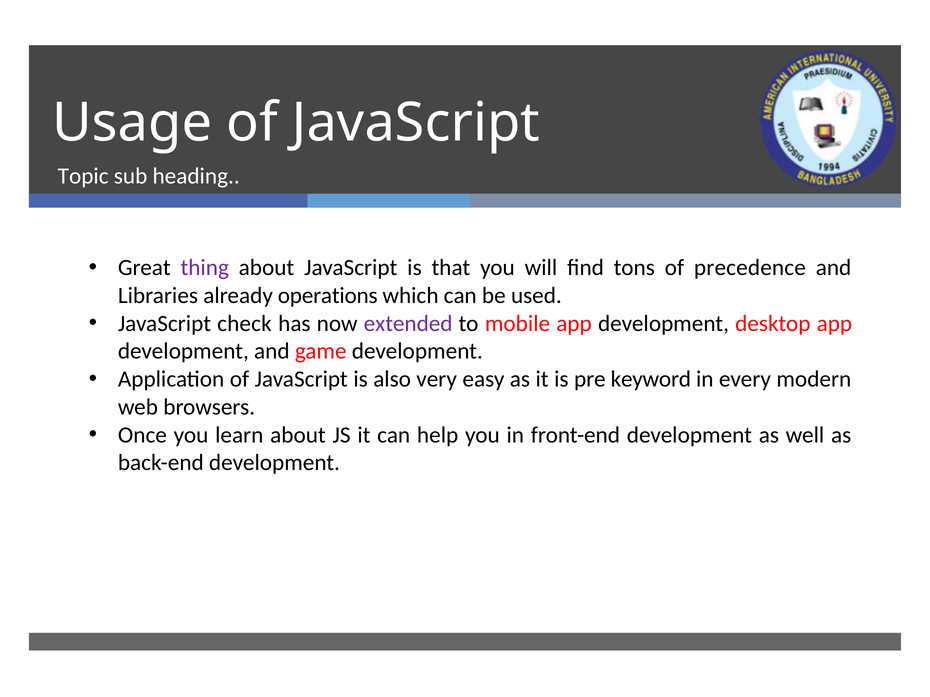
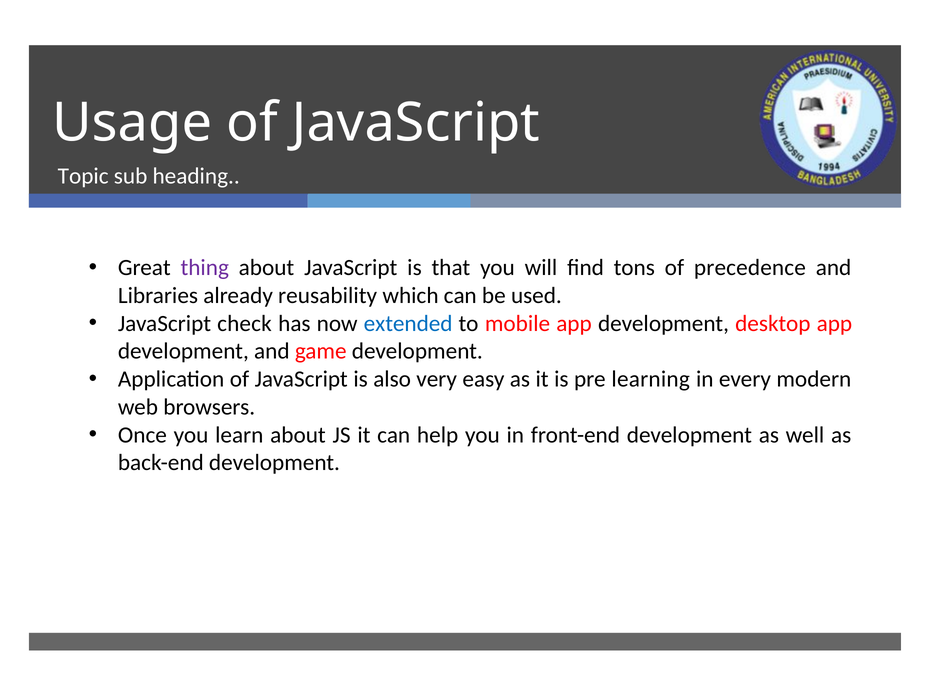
operations: operations -> reusability
extended colour: purple -> blue
keyword: keyword -> learning
